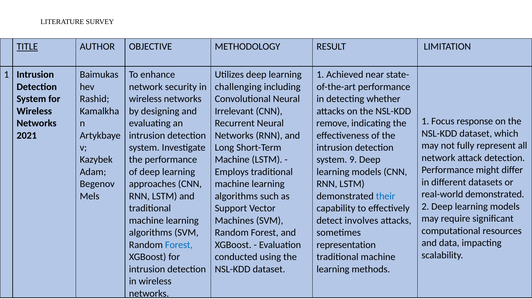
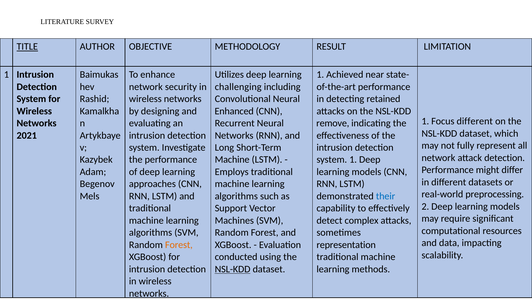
whether: whether -> retained
Irrelevant: Irrelevant -> Enhanced
Focus response: response -> different
system 9: 9 -> 1
real-world demonstrated: demonstrated -> preprocessing
involves: involves -> complex
Forest at (179, 245) colour: blue -> orange
NSL-KDD at (233, 269) underline: none -> present
